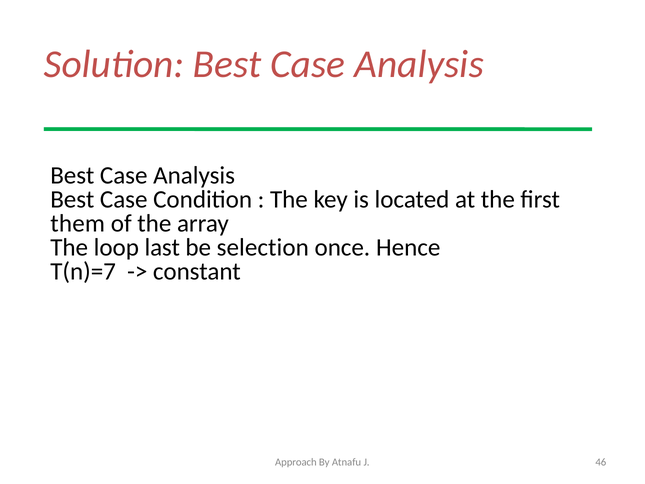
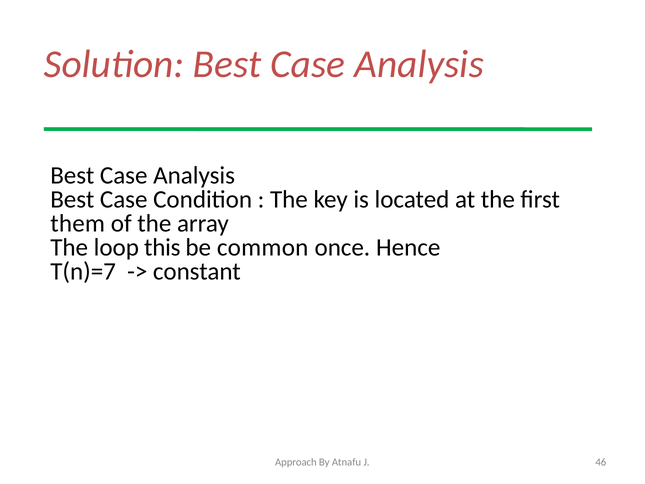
last: last -> this
selection: selection -> common
